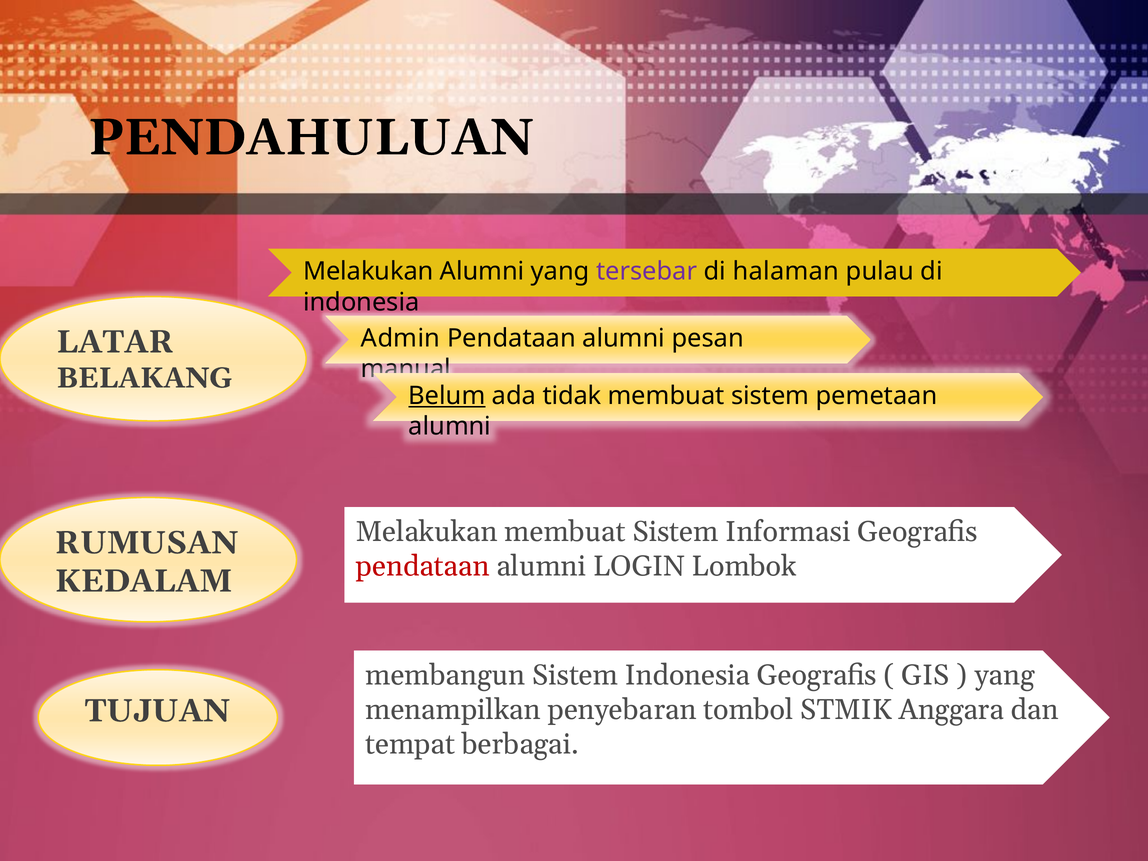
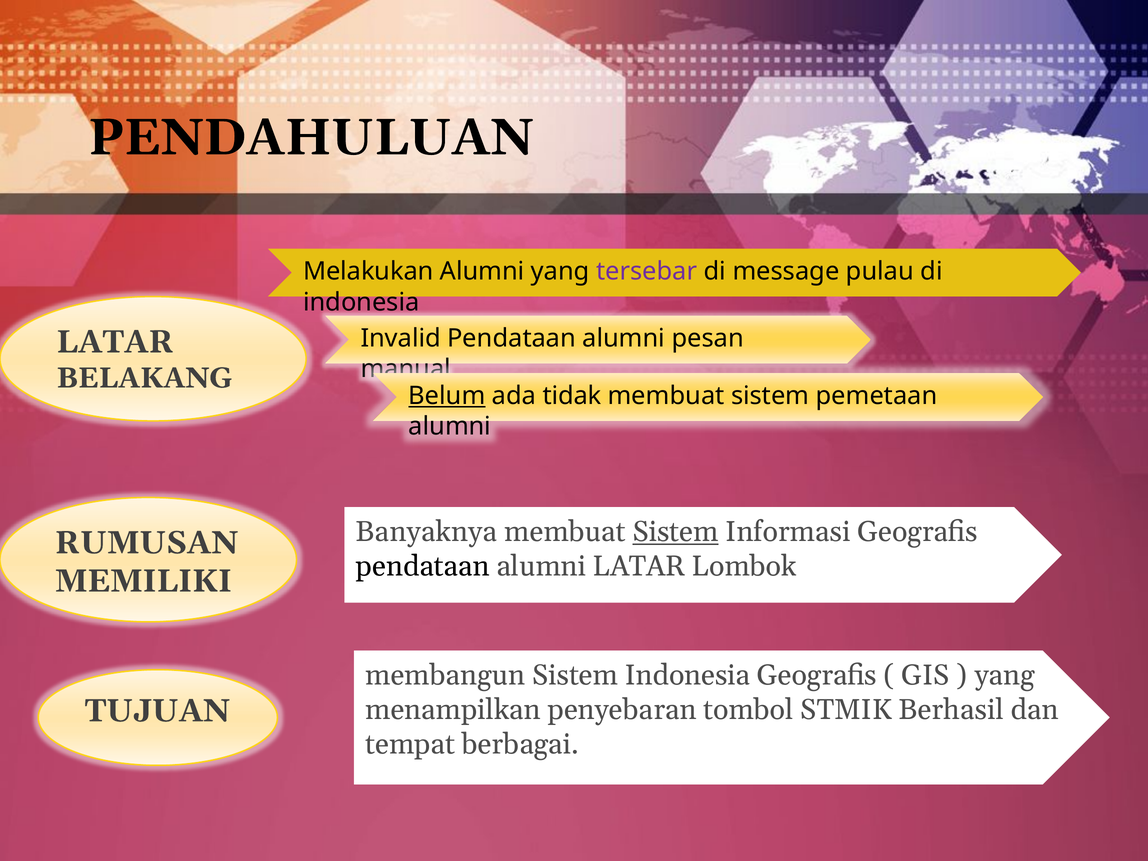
halaman: halaman -> message
Admin: Admin -> Invalid
Melakukan at (427, 532): Melakukan -> Banyaknya
Sistem at (676, 532) underline: none -> present
pendataan at (423, 566) colour: red -> black
alumni LOGIN: LOGIN -> LATAR
KEDALAM: KEDALAM -> MEMILIKI
Anggara: Anggara -> Berhasil
